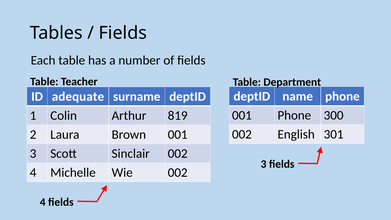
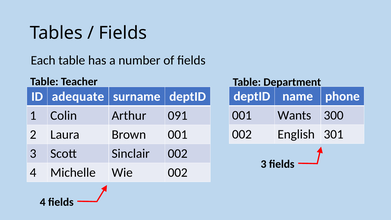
001 Phone: Phone -> Wants
819: 819 -> 091
